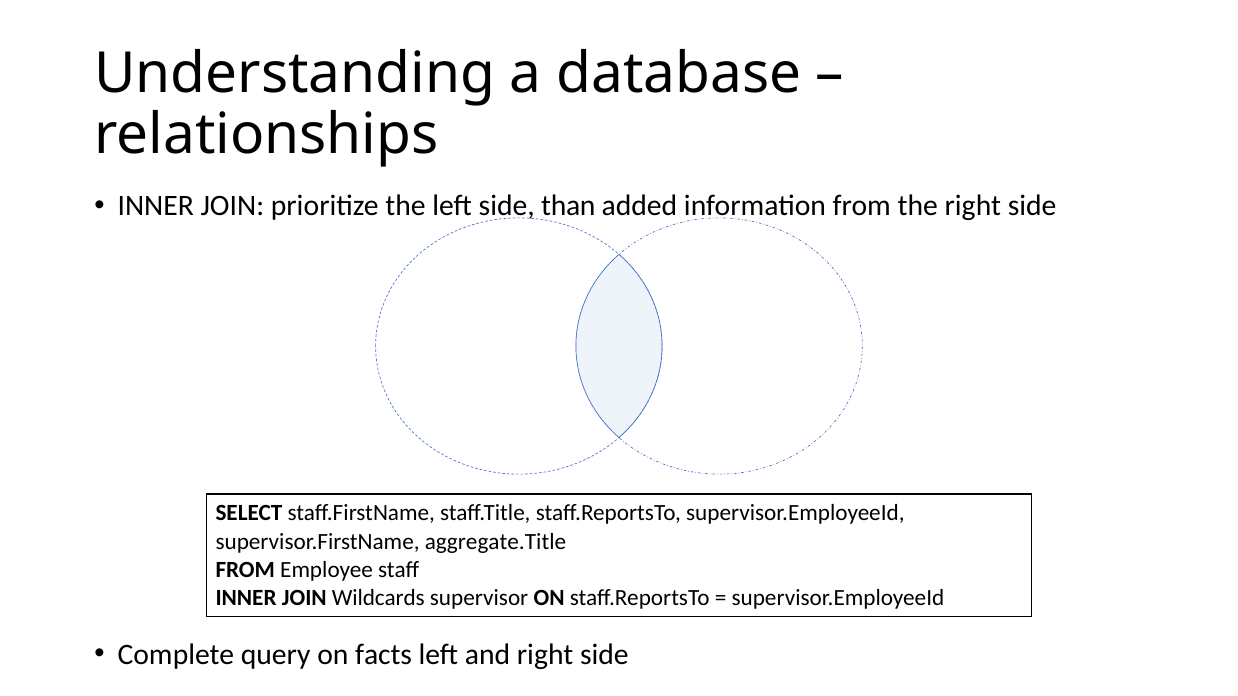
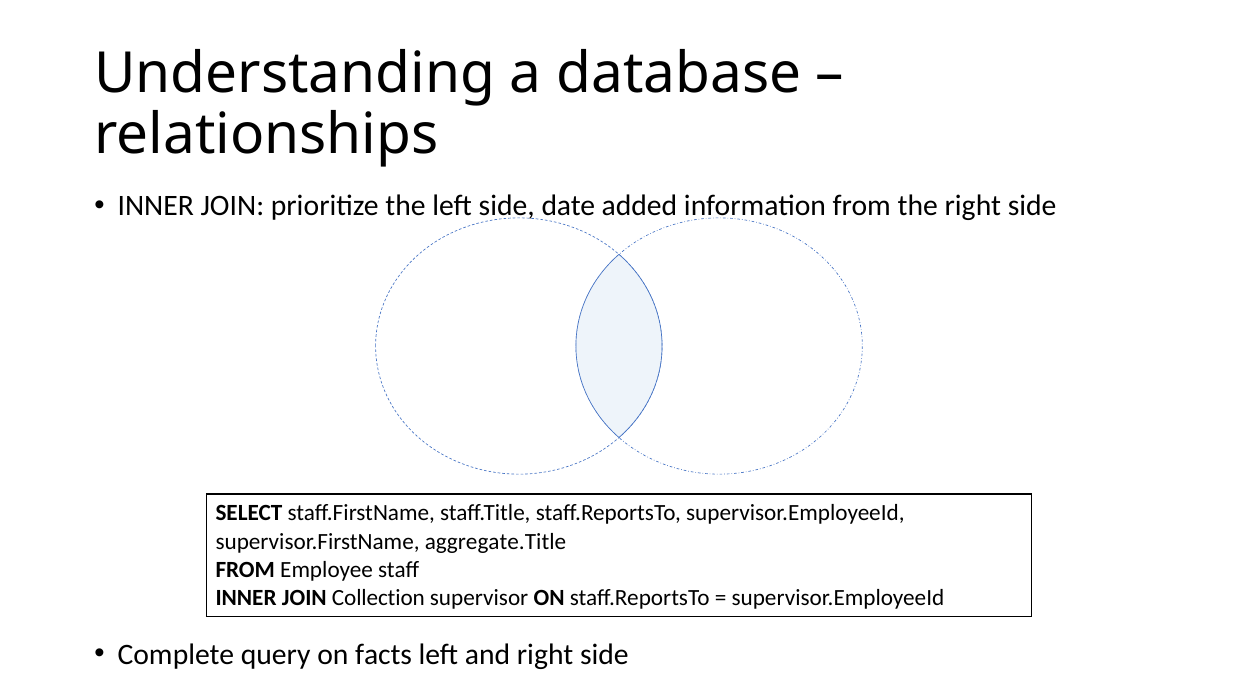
than: than -> date
Wildcards: Wildcards -> Collection
